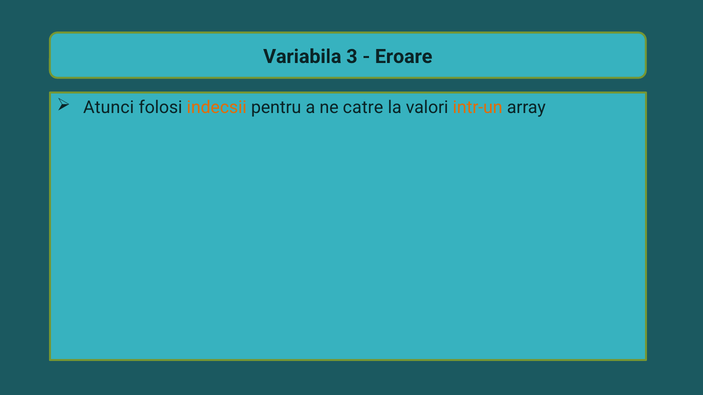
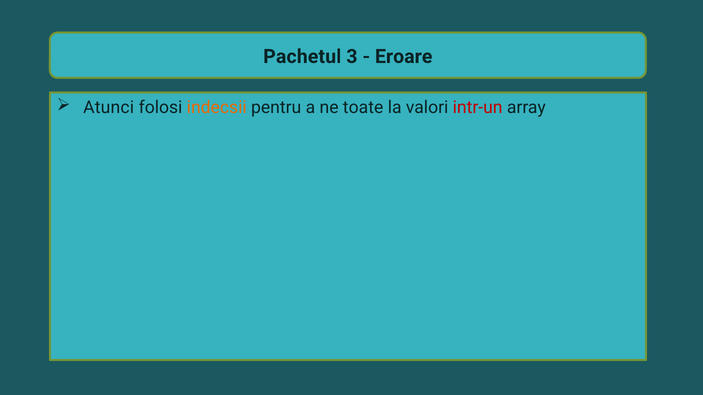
Variabila: Variabila -> Pachetul
catre: catre -> toate
intr-un colour: orange -> red
